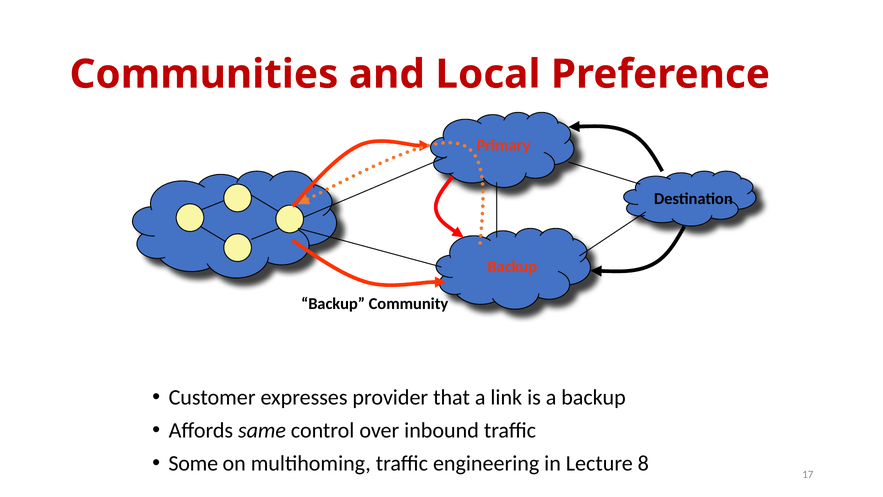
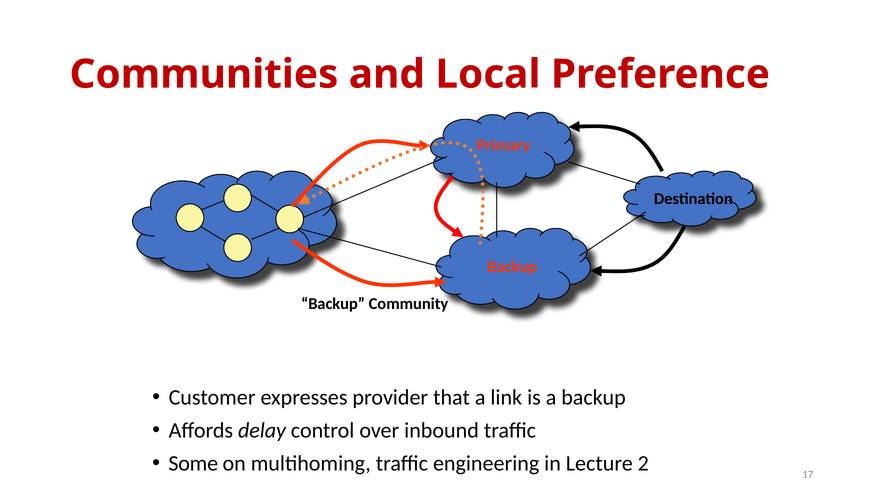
same: same -> delay
8: 8 -> 2
